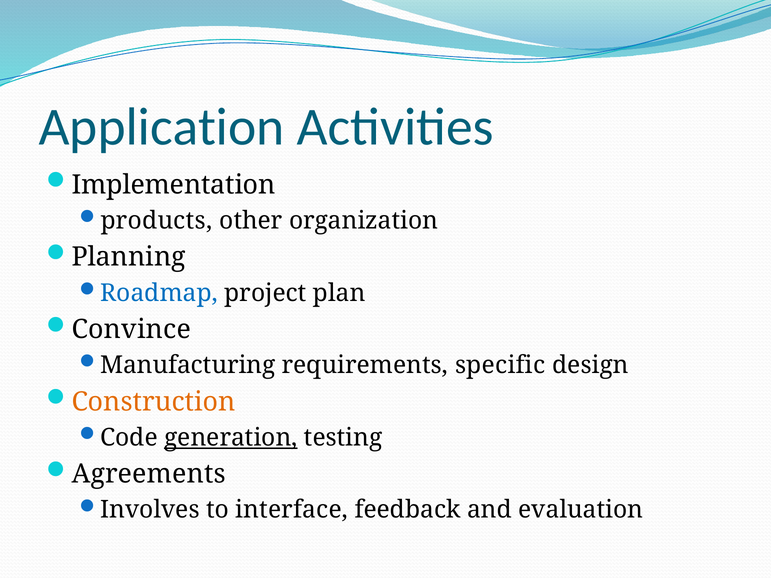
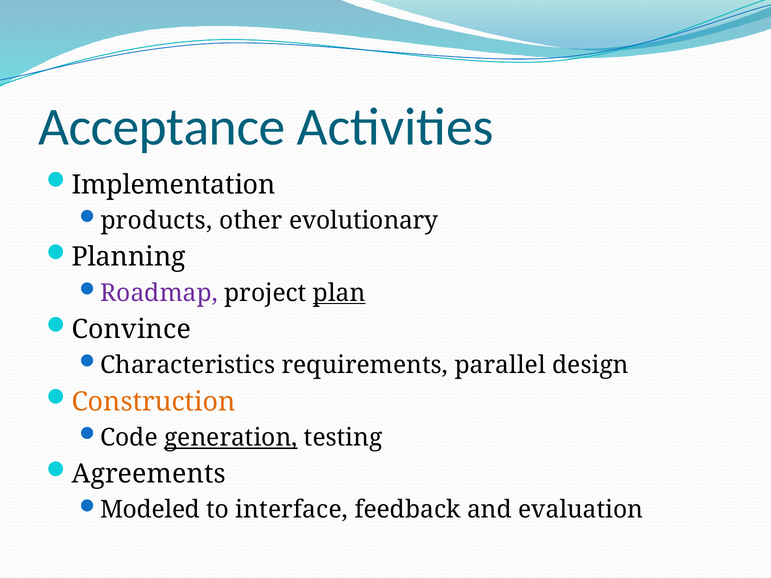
Application: Application -> Acceptance
organization: organization -> evolutionary
Roadmap colour: blue -> purple
plan underline: none -> present
Manufacturing: Manufacturing -> Characteristics
specific: specific -> parallel
Involves: Involves -> Modeled
